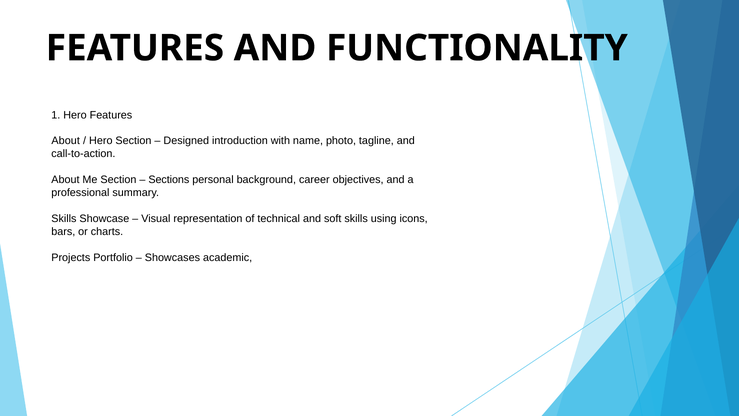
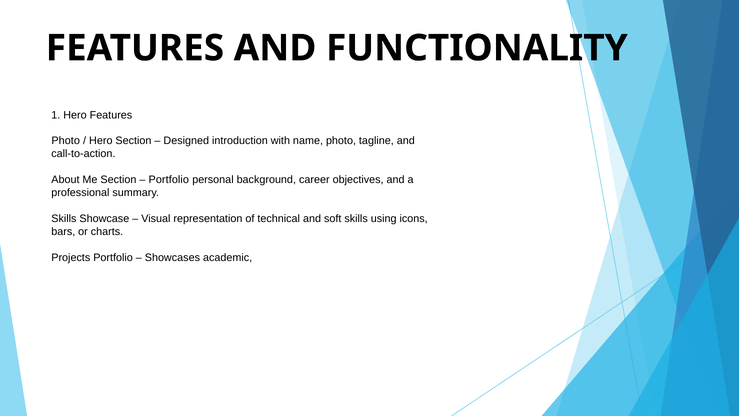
About at (66, 141): About -> Photo
Sections at (169, 180): Sections -> Portfolio
